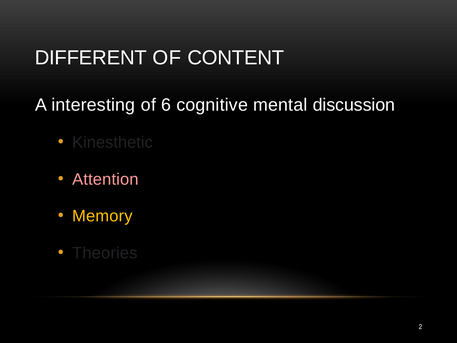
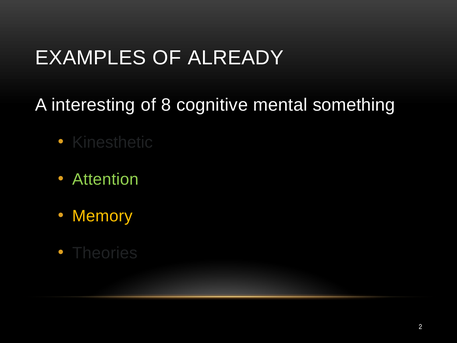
DIFFERENT: DIFFERENT -> EXAMPLES
CONTENT: CONTENT -> ALREADY
6: 6 -> 8
discussion: discussion -> something
Attention colour: pink -> light green
